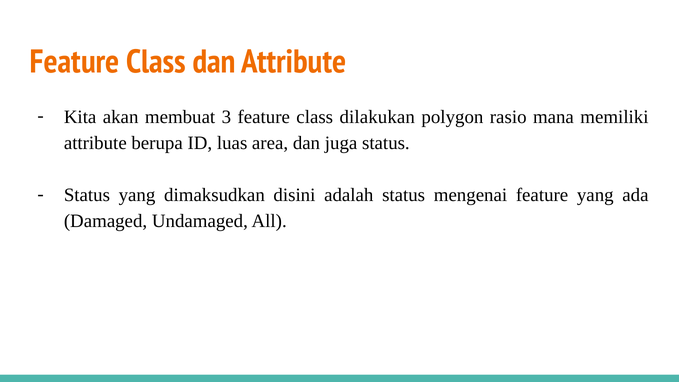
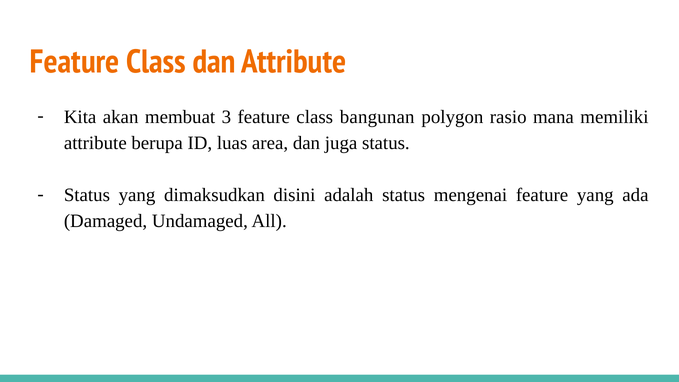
dilakukan: dilakukan -> bangunan
